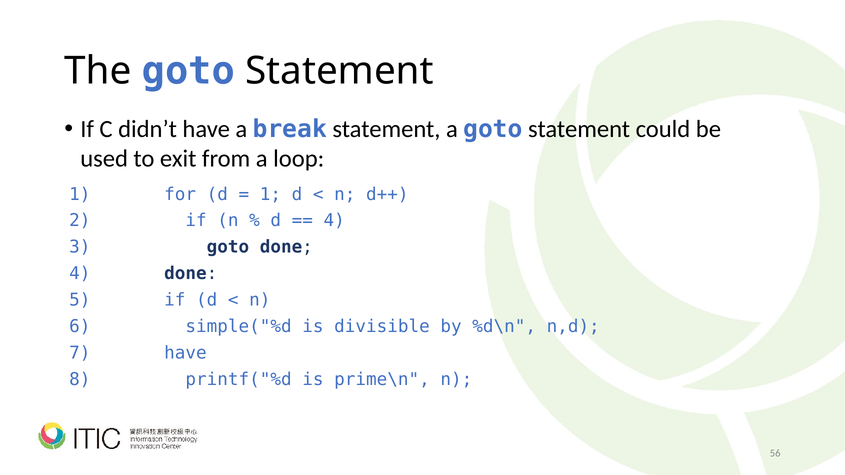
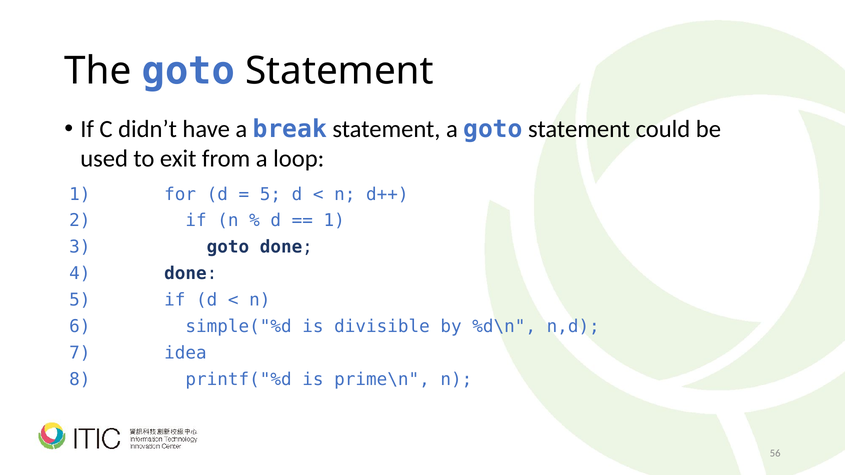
1 at (270, 194): 1 -> 5
4 at (334, 221): 4 -> 1
have at (185, 353): have -> idea
